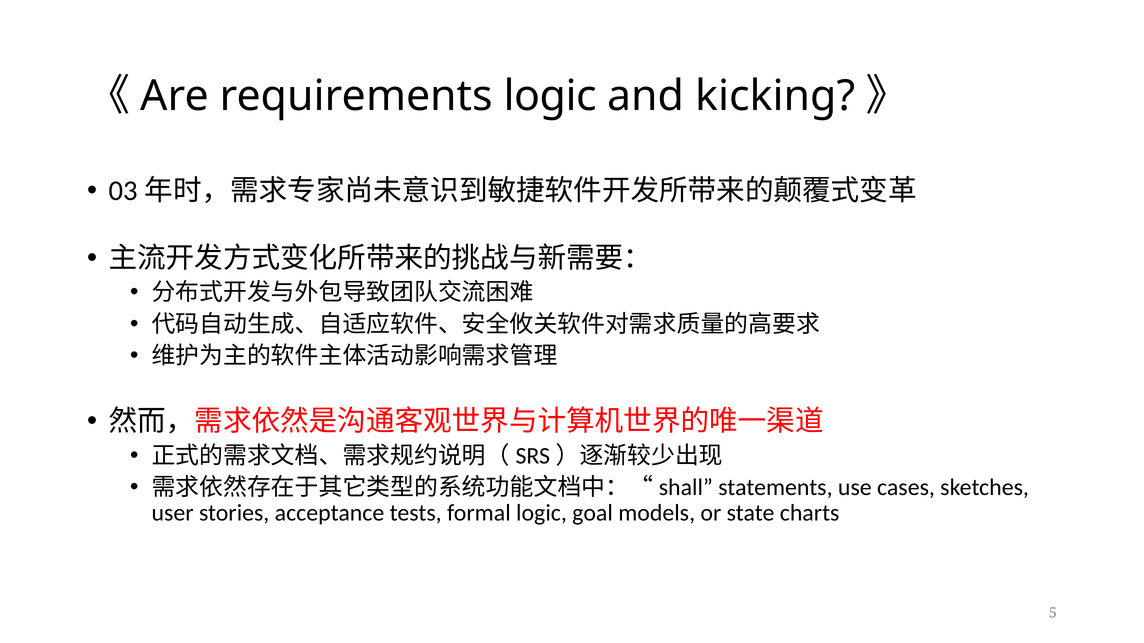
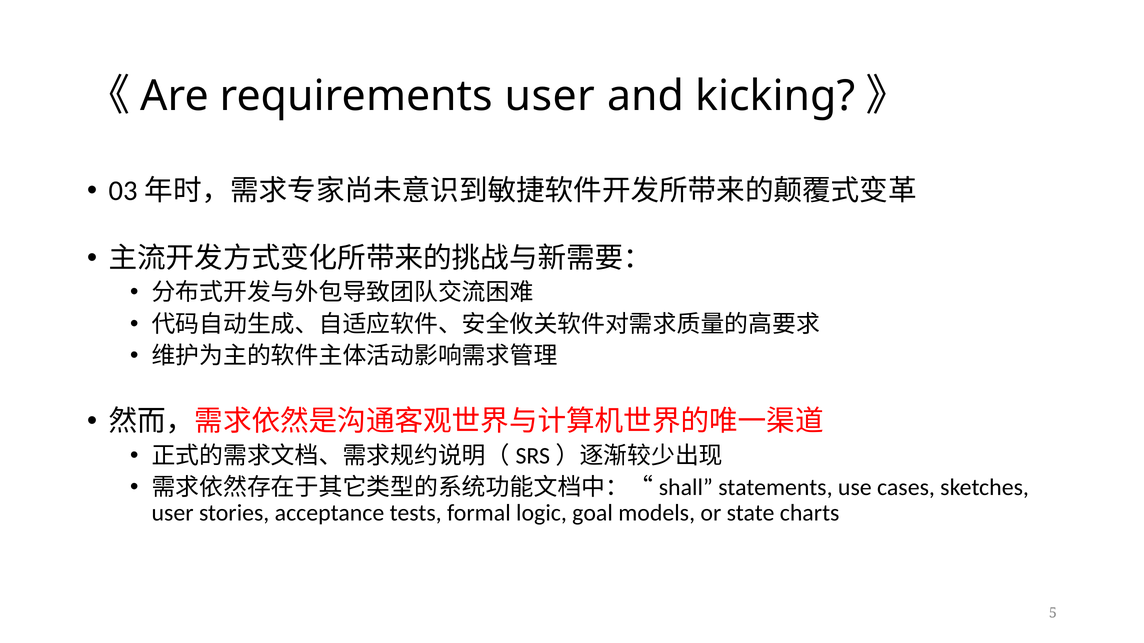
requirements logic: logic -> user
